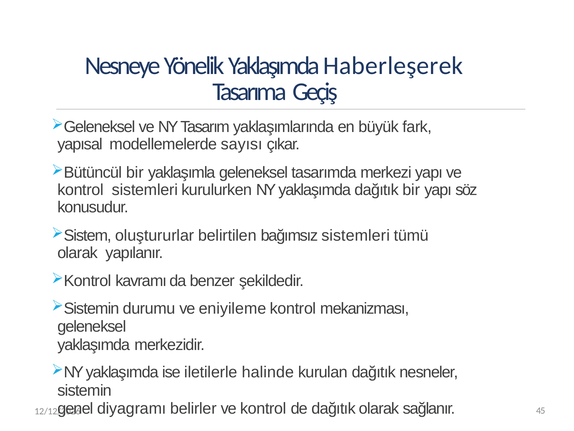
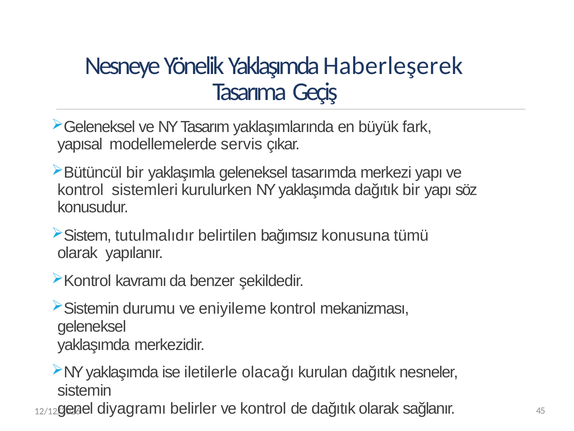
sayısı: sayısı -> servis
oluştururlar: oluştururlar -> tutulmalıdır
bağımsız sistemleri: sistemleri -> konusuna
halinde: halinde -> olacağı
